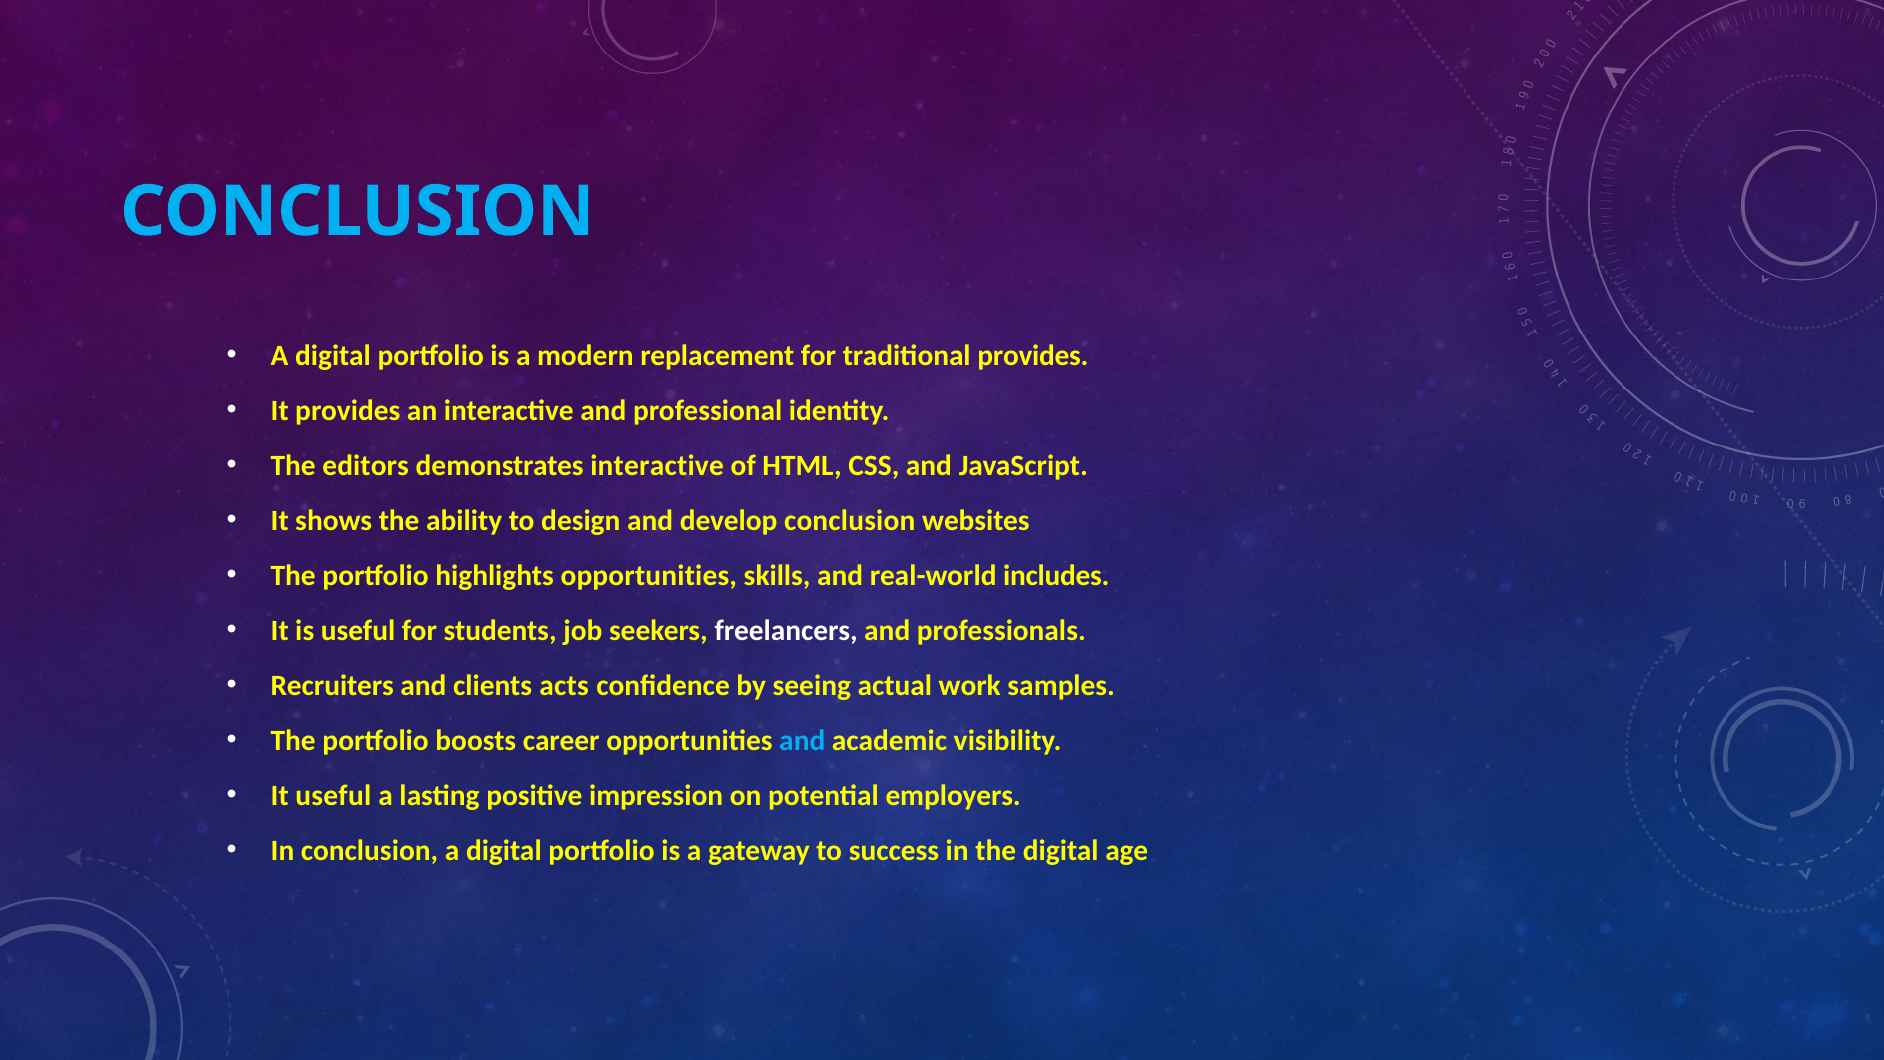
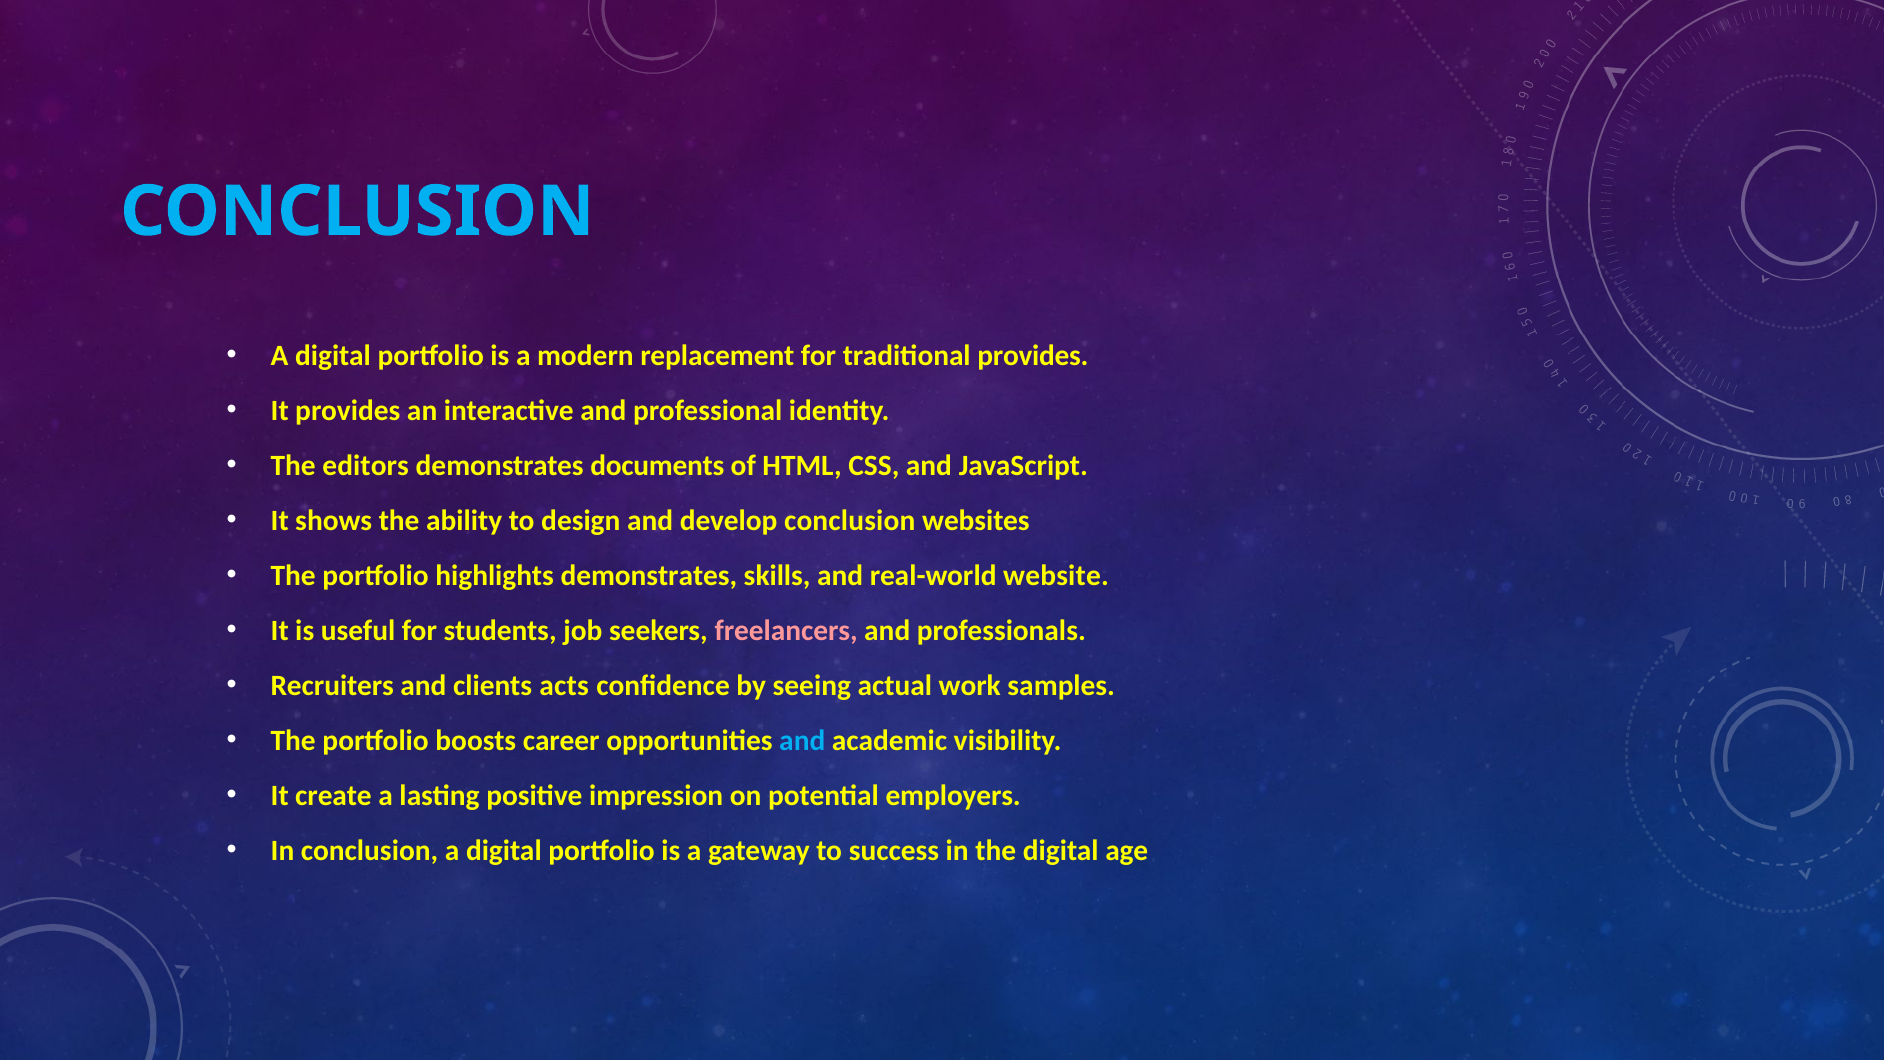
demonstrates interactive: interactive -> documents
highlights opportunities: opportunities -> demonstrates
includes: includes -> website
freelancers colour: white -> pink
It useful: useful -> create
